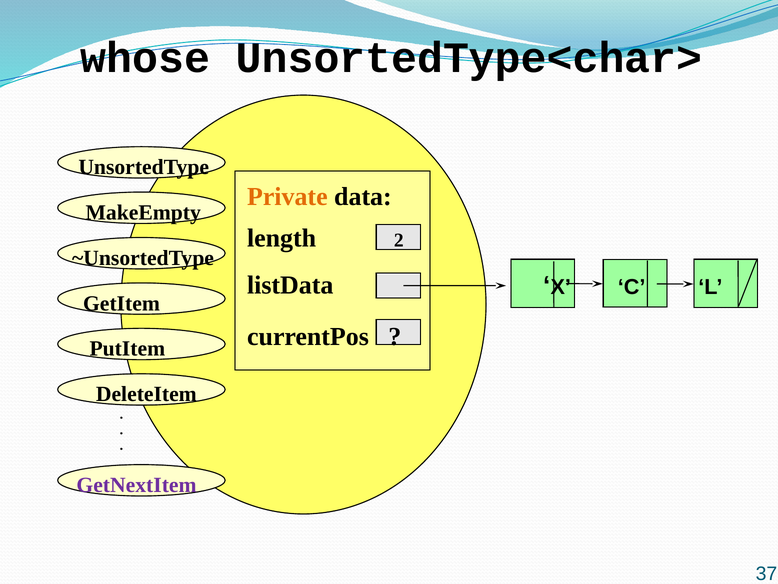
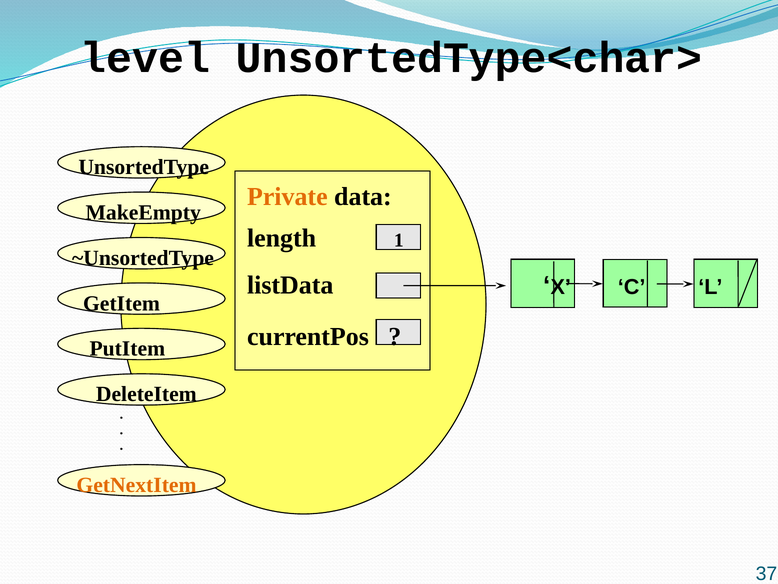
whose: whose -> level
2: 2 -> 1
GetNextItem colour: purple -> orange
